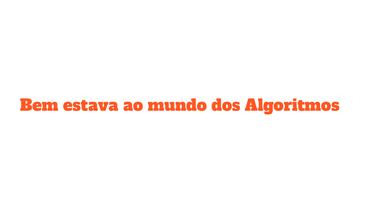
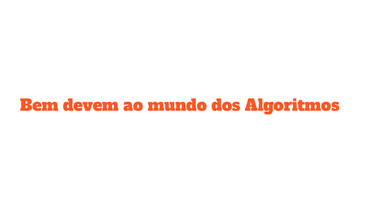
estava: estava -> devem
